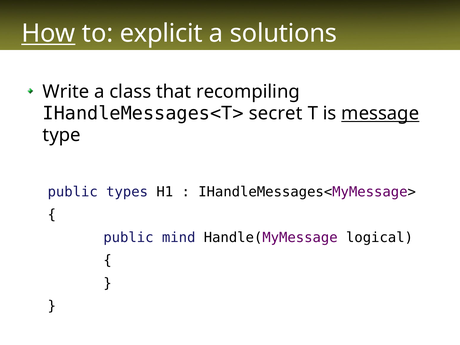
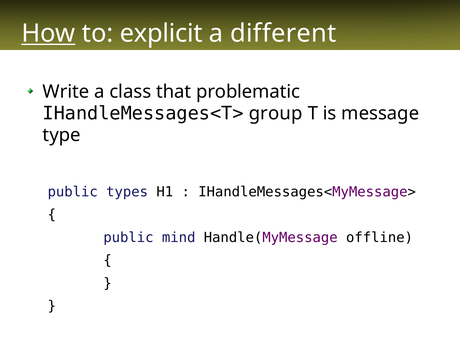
solutions: solutions -> different
recompiling: recompiling -> problematic
secret: secret -> group
message underline: present -> none
logical: logical -> offline
